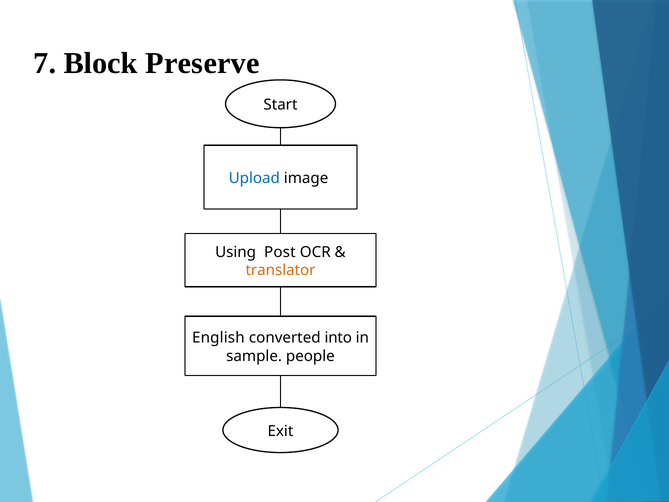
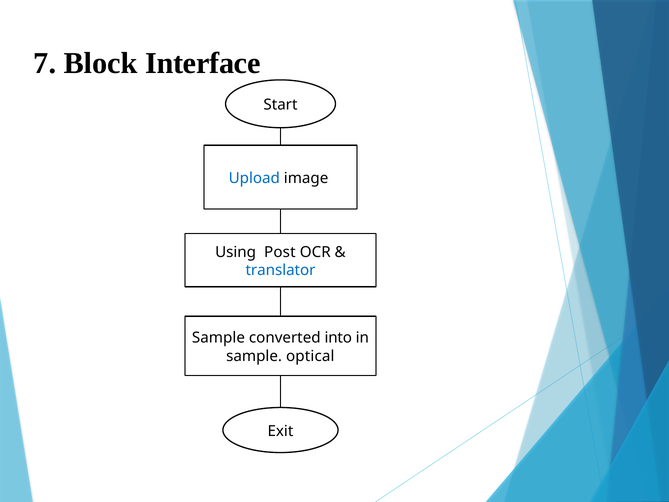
Preserve: Preserve -> Interface
translator colour: orange -> blue
English at (218, 338): English -> Sample
people: people -> optical
